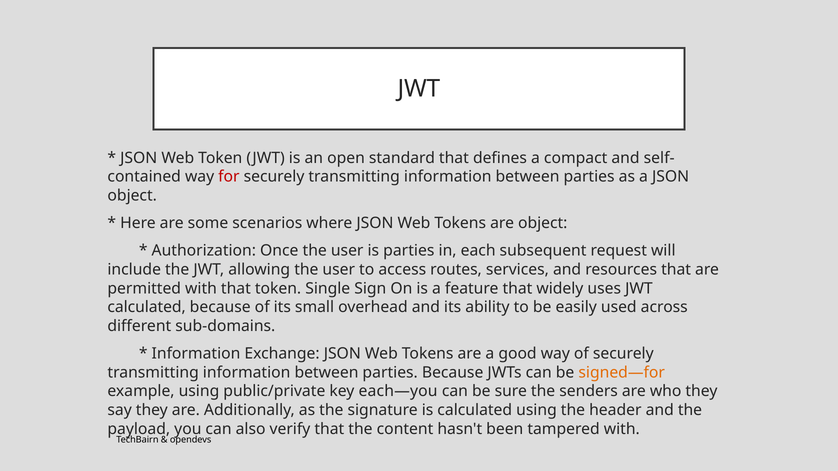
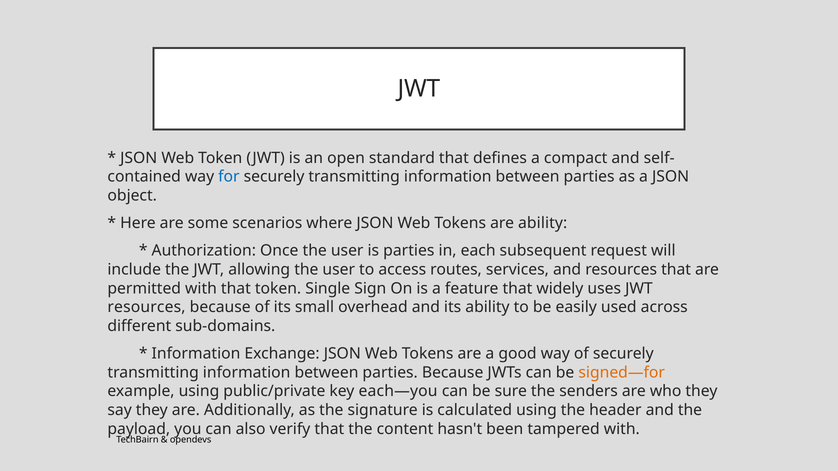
for colour: red -> blue
are object: object -> ability
calculated at (147, 307): calculated -> resources
